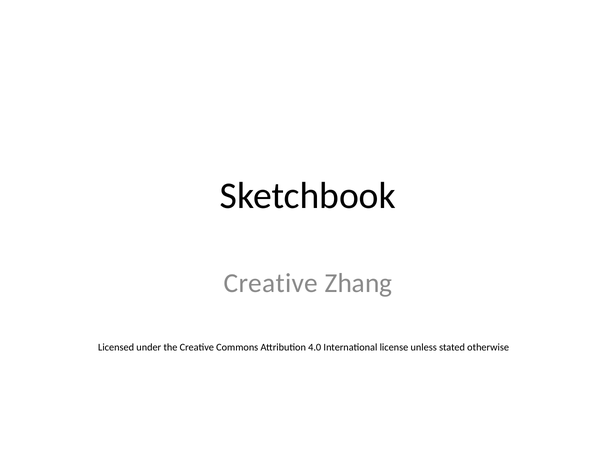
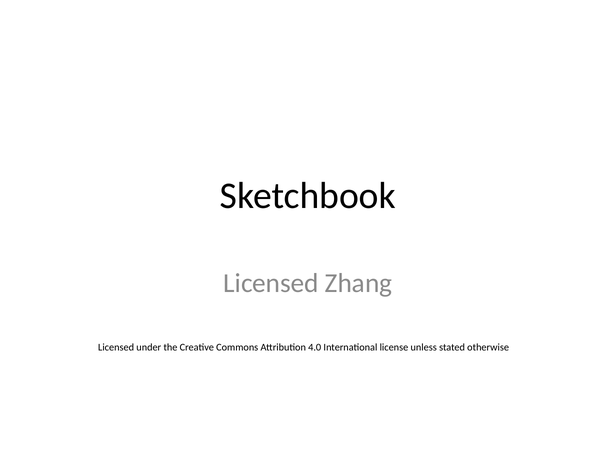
Creative at (271, 283): Creative -> Licensed
